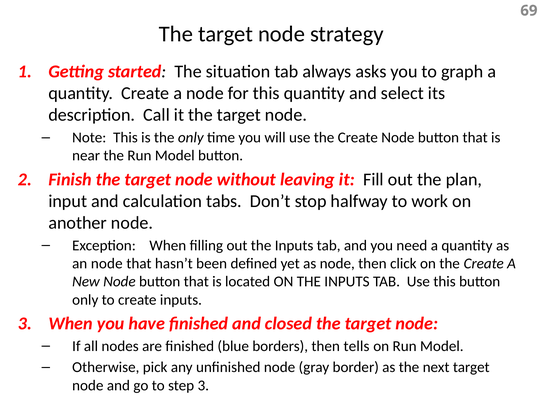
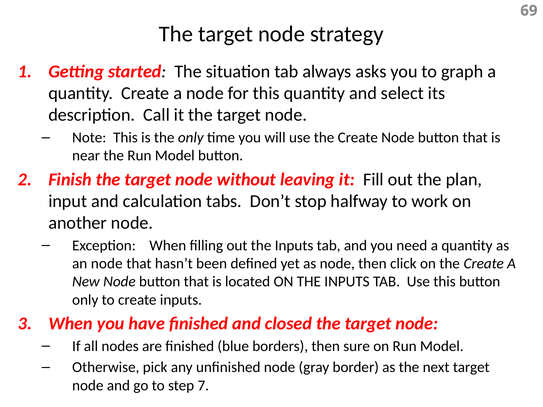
tells: tells -> sure
step 3: 3 -> 7
